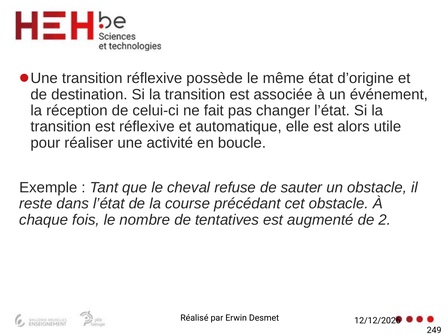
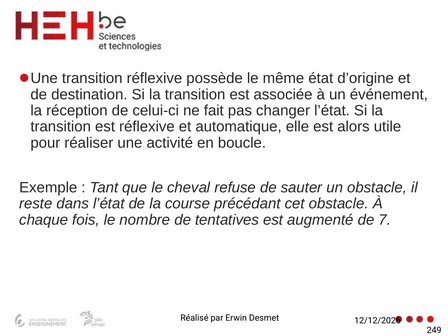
2: 2 -> 7
